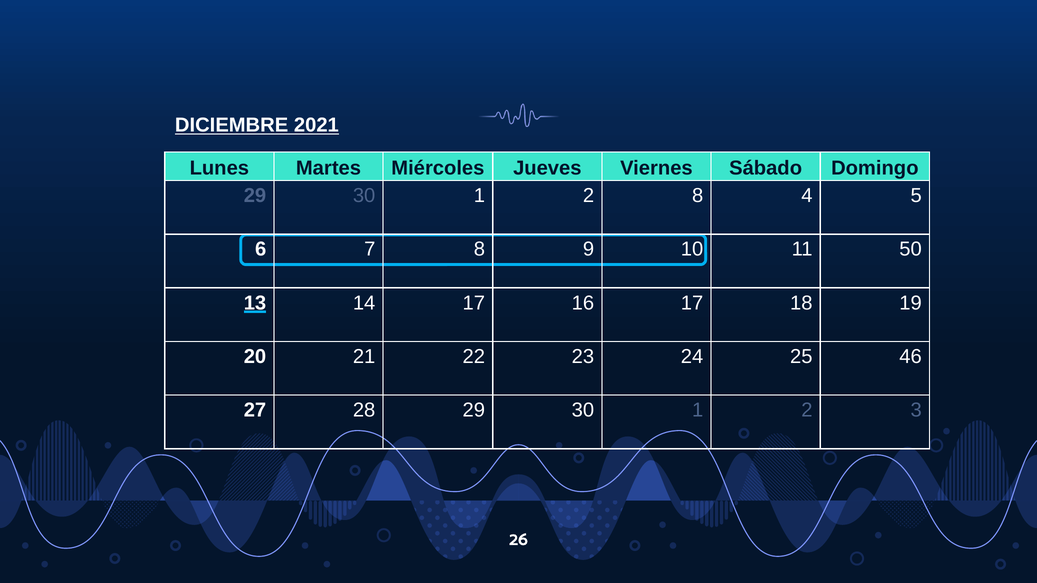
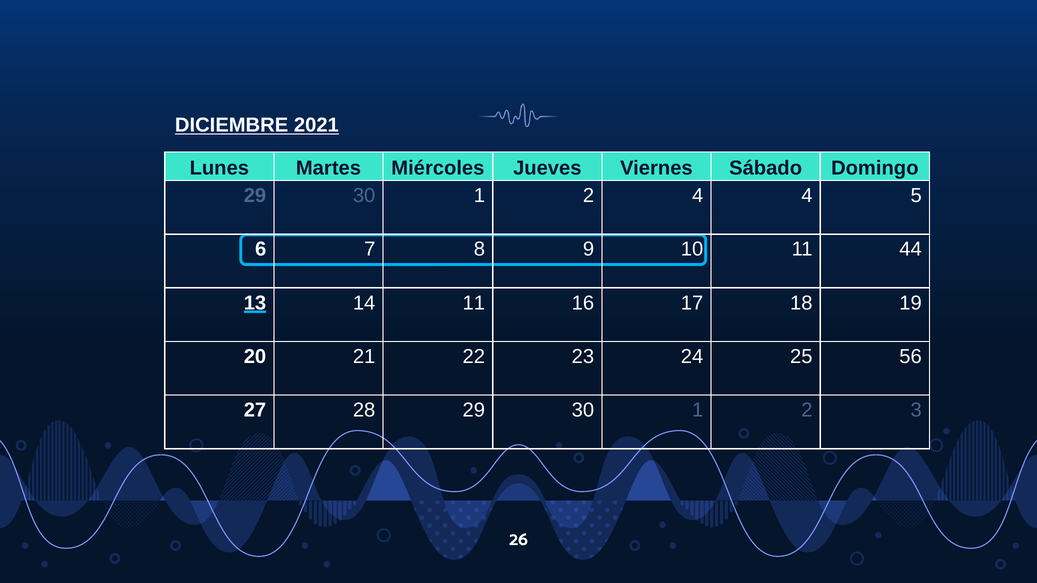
2 8: 8 -> 4
50: 50 -> 44
14 17: 17 -> 11
46: 46 -> 56
